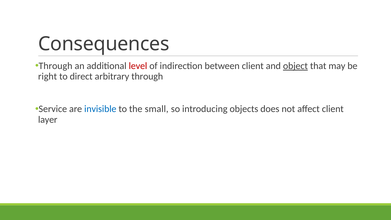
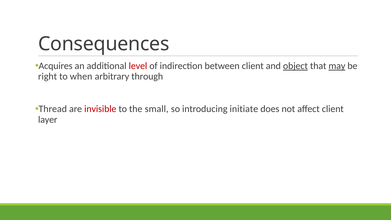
Through at (55, 66): Through -> Acquires
may underline: none -> present
direct: direct -> when
Service: Service -> Thread
invisible colour: blue -> red
objects: objects -> initiate
